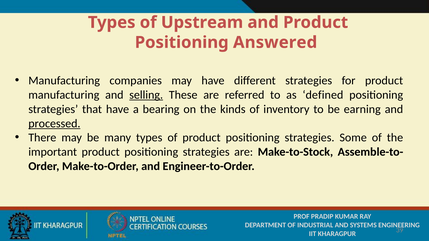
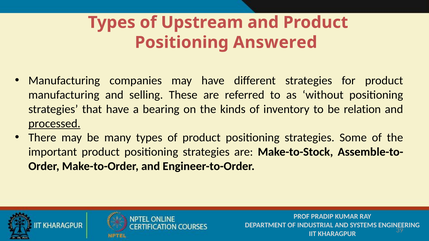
selling underline: present -> none
defined: defined -> without
earning: earning -> relation
